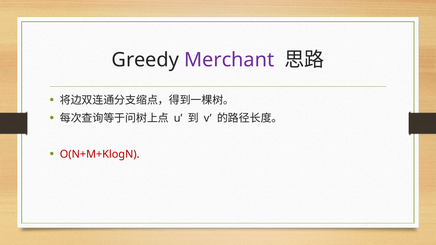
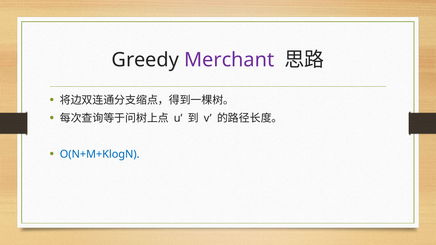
O(N+M+KlogN colour: red -> blue
